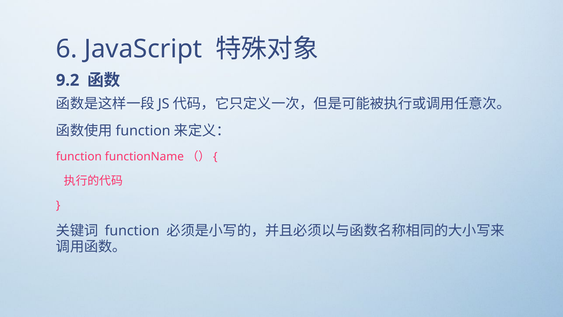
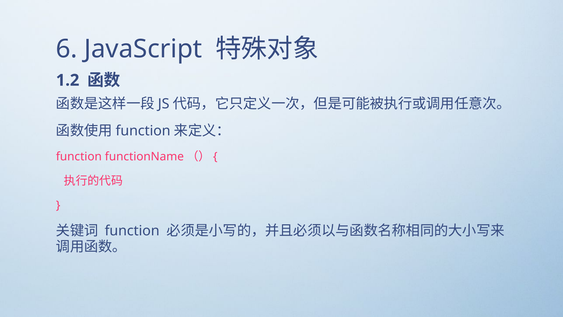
9.2: 9.2 -> 1.2
